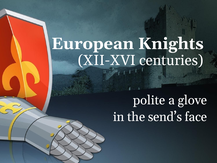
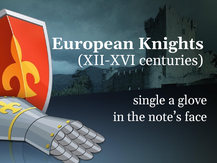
polite: polite -> single
send’s: send’s -> note’s
